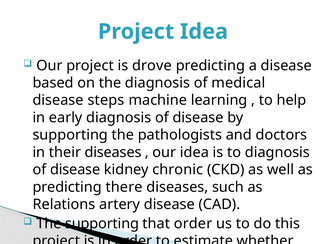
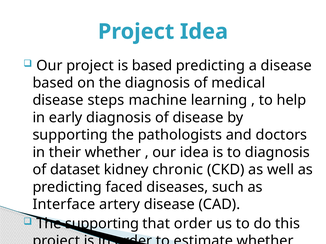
is drove: drove -> based
their diseases: diseases -> whether
disease at (75, 170): disease -> dataset
there: there -> faced
Relations: Relations -> Interface
